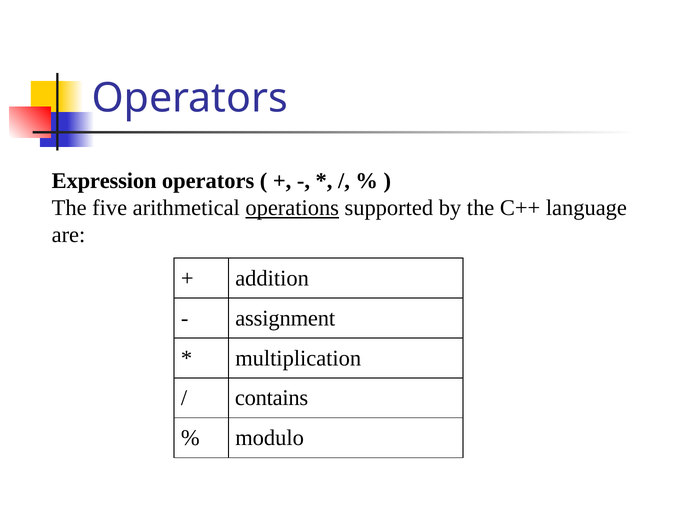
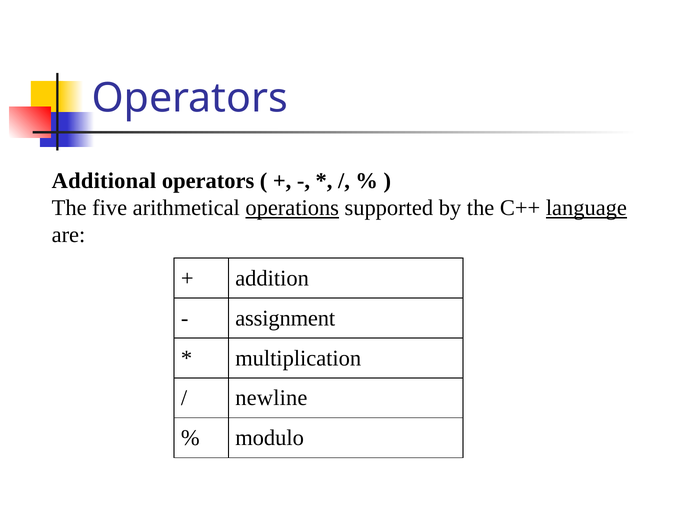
Expression: Expression -> Additional
language underline: none -> present
contains: contains -> newline
